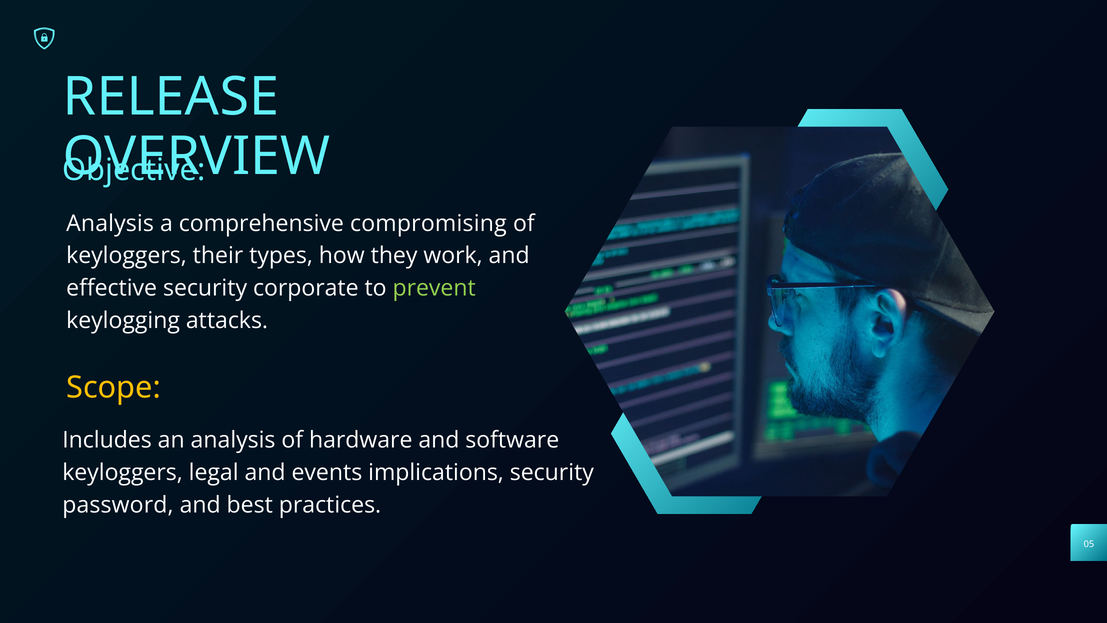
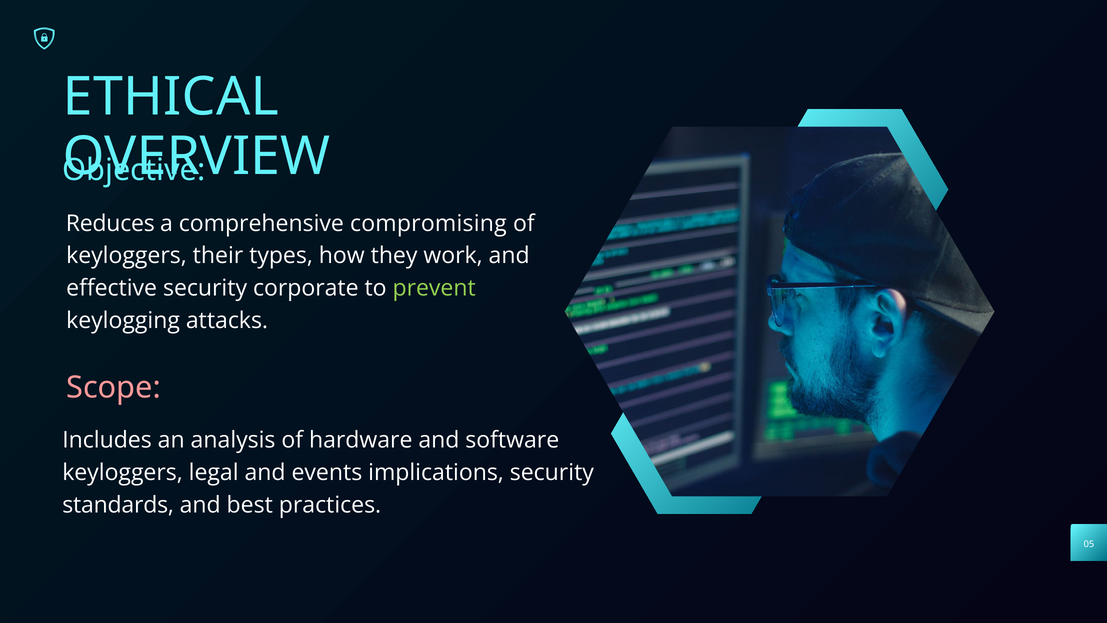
RELEASE: RELEASE -> ETHICAL
Analysis at (110, 223): Analysis -> Reduces
Scope colour: yellow -> pink
password: password -> standards
